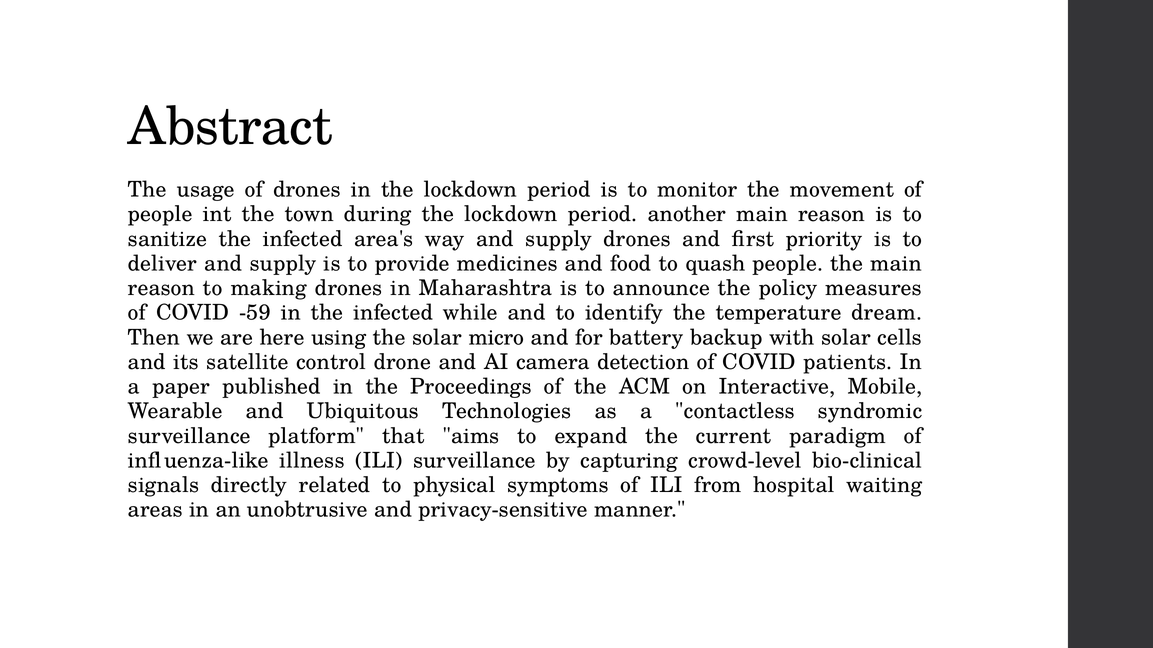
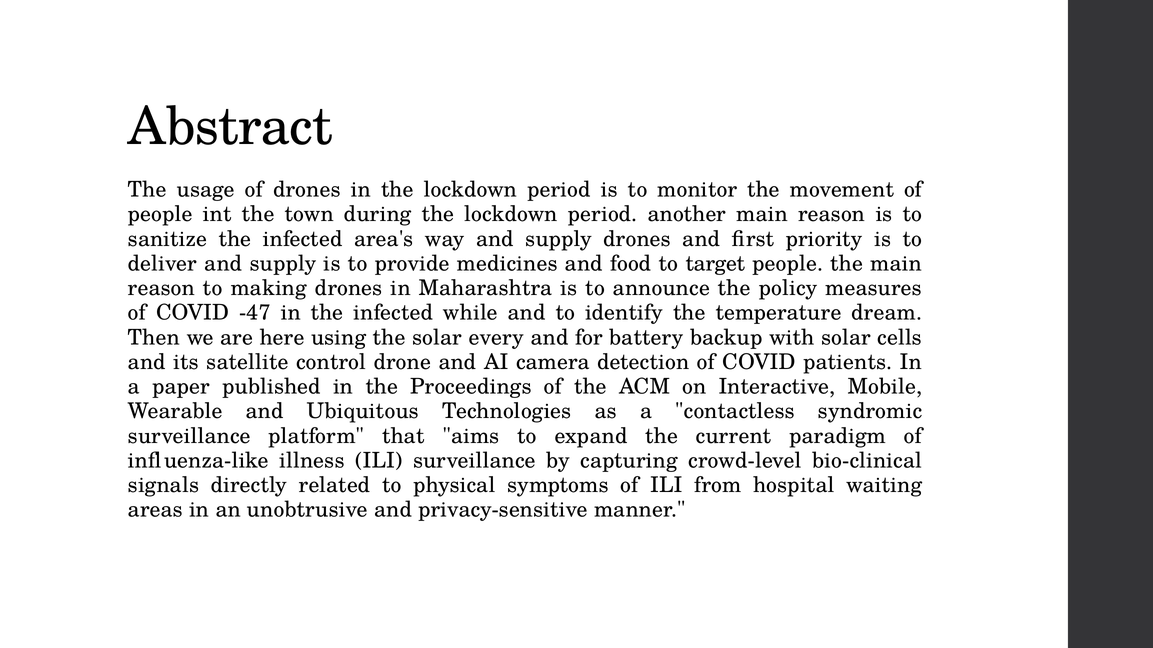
quash: quash -> target
-59: -59 -> -47
micro: micro -> every
